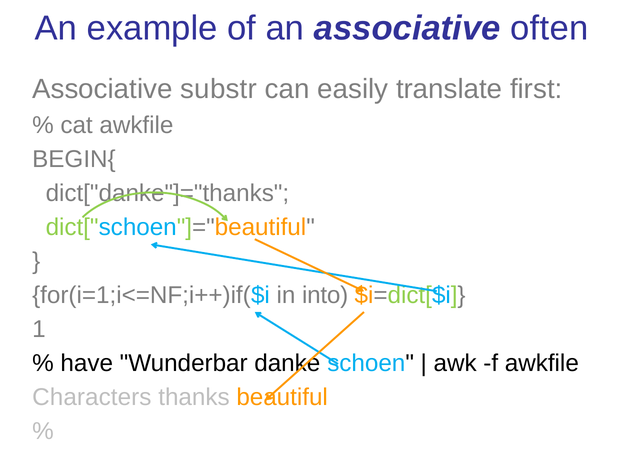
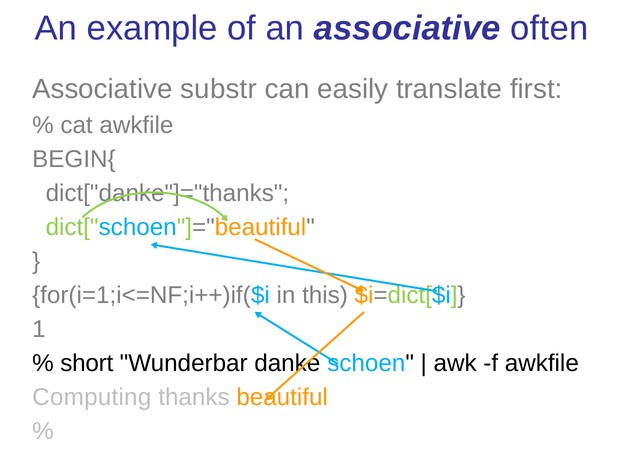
into: into -> this
have: have -> short
Characters: Characters -> Computing
